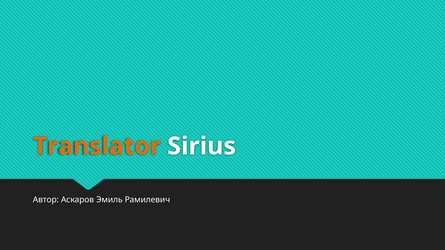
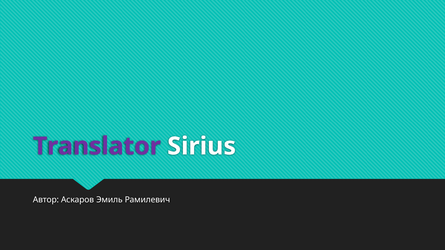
Translator colour: orange -> purple
